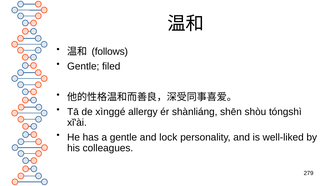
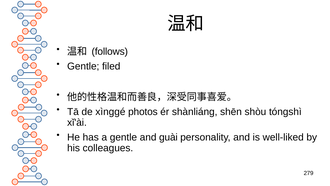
allergy: allergy -> photos
lock: lock -> guài
